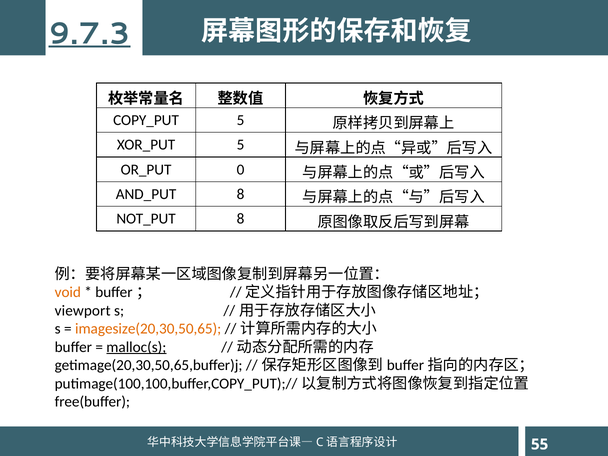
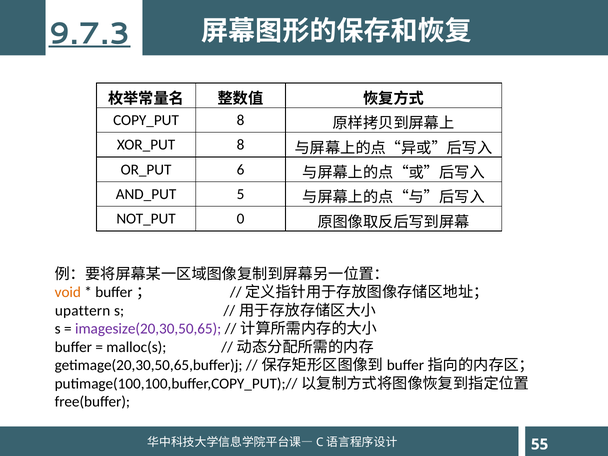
5 at (241, 120): 5 -> 8
5 at (241, 145): 5 -> 8
0: 0 -> 6
8 at (241, 194): 8 -> 5
8 at (241, 219): 8 -> 0
viewport: viewport -> upattern
imagesize(20,30,50,65 colour: orange -> purple
malloc(s underline: present -> none
